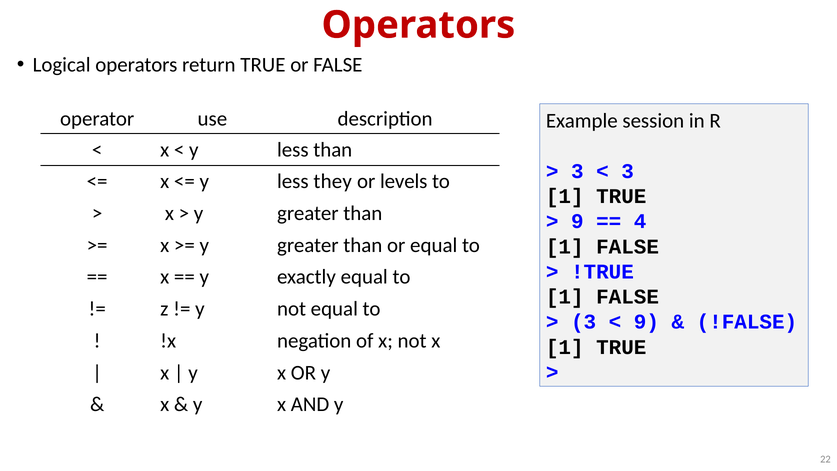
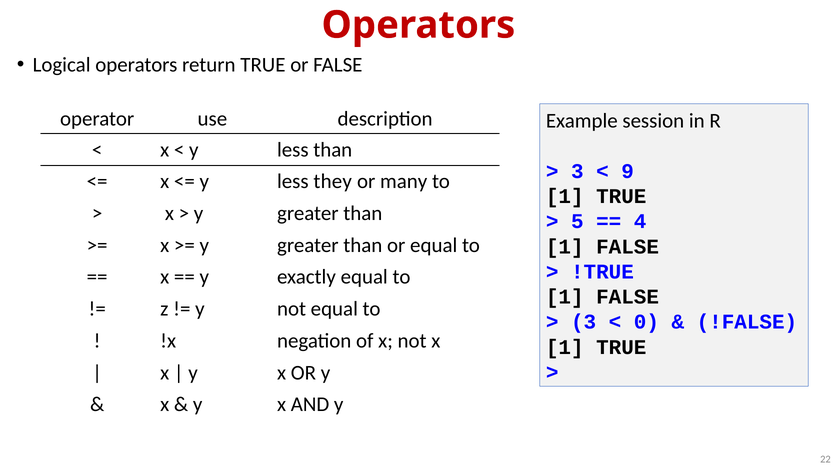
3 at (628, 171): 3 -> 9
levels: levels -> many
9 at (577, 221): 9 -> 5
9 at (646, 322): 9 -> 0
